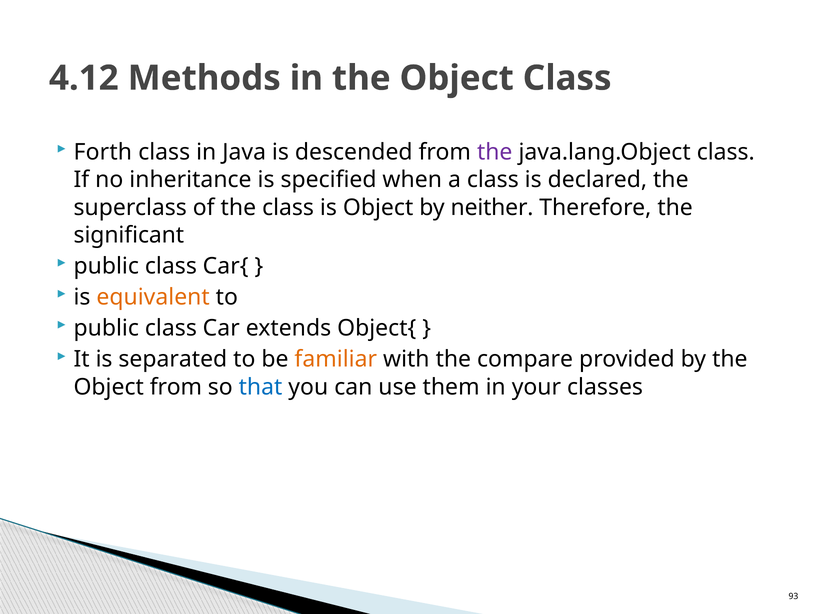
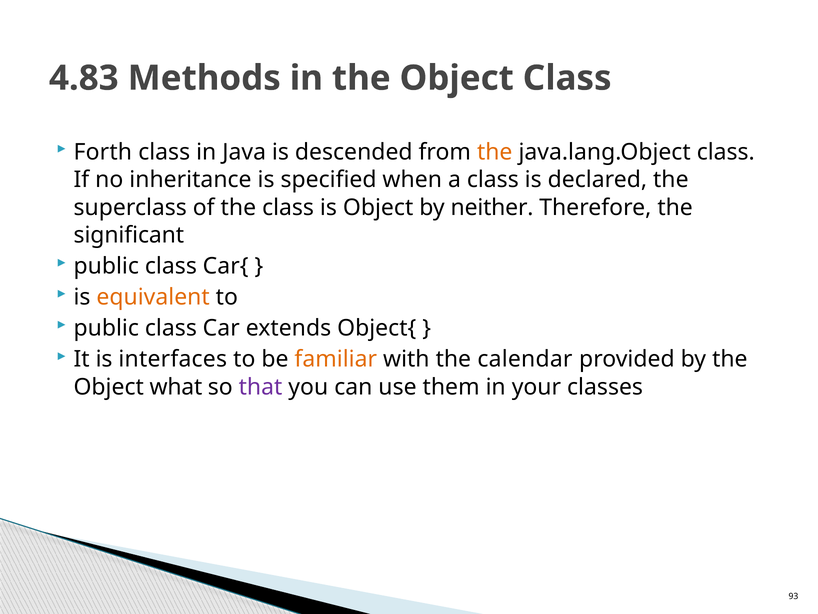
4.12: 4.12 -> 4.83
the at (495, 152) colour: purple -> orange
separated: separated -> interfaces
compare: compare -> calendar
Object from: from -> what
that colour: blue -> purple
